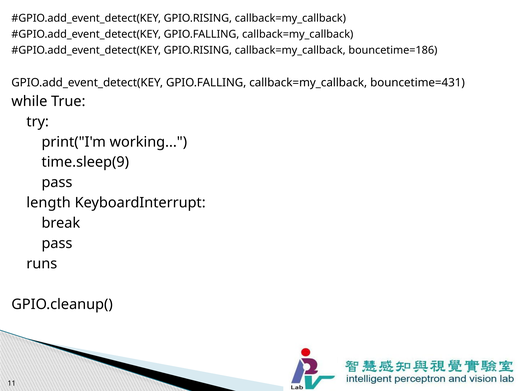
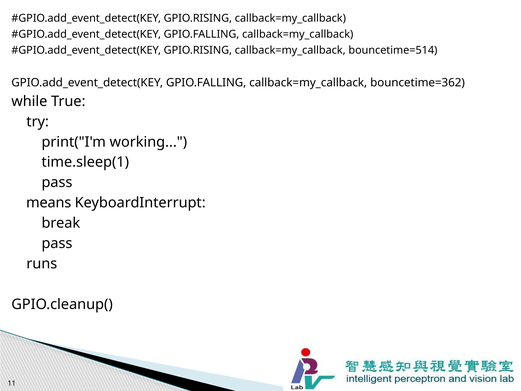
bouncetime=186: bouncetime=186 -> bouncetime=514
bouncetime=431: bouncetime=431 -> bouncetime=362
time.sleep(9: time.sleep(9 -> time.sleep(1
length: length -> means
